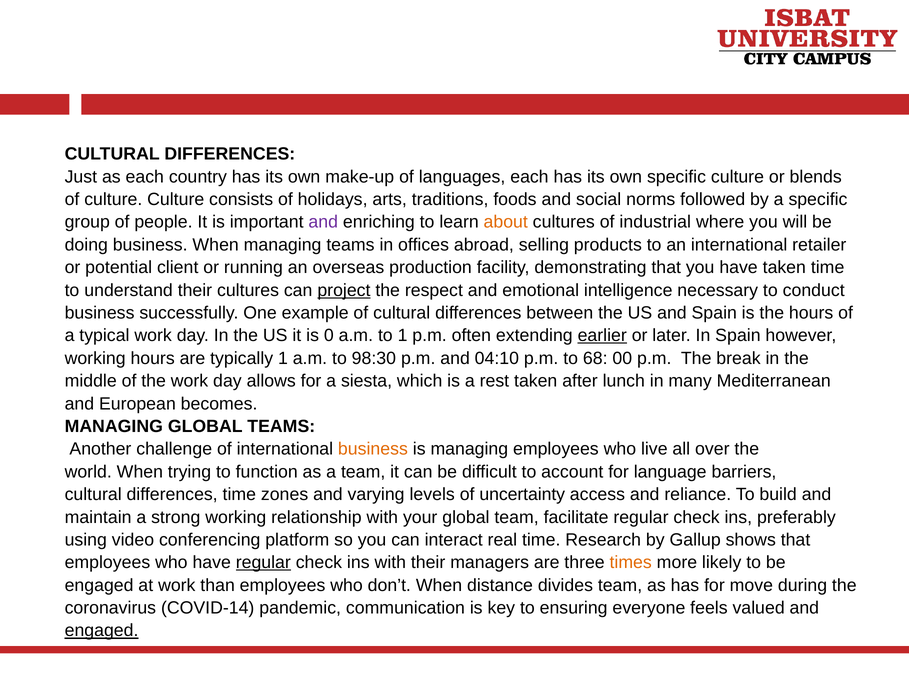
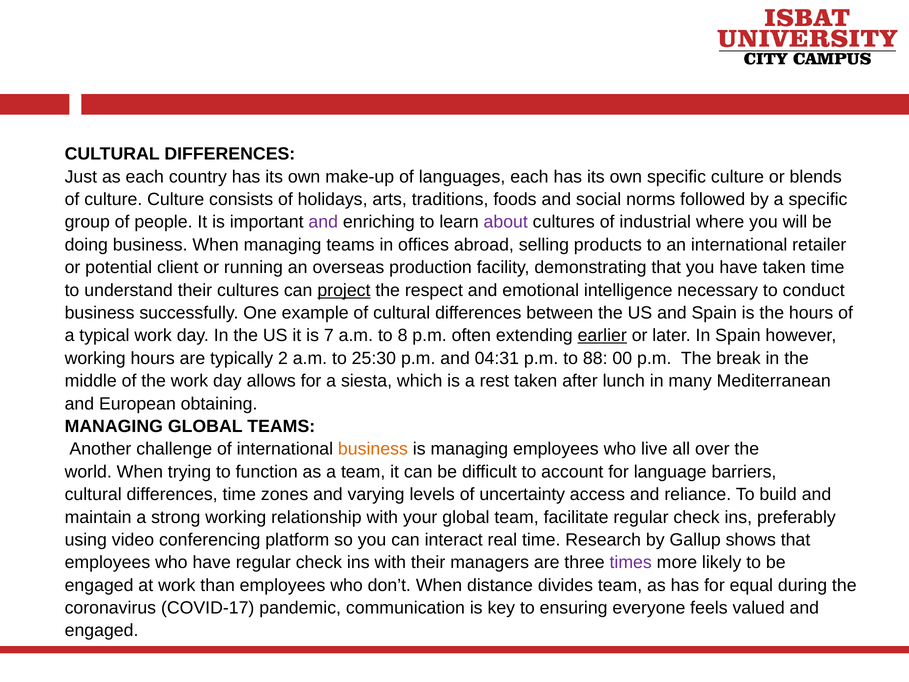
about colour: orange -> purple
0: 0 -> 7
to 1: 1 -> 8
typically 1: 1 -> 2
98:30: 98:30 -> 25:30
04:10: 04:10 -> 04:31
68: 68 -> 88
becomes: becomes -> obtaining
regular at (263, 562) underline: present -> none
times colour: orange -> purple
move: move -> equal
COVID-14: COVID-14 -> COVID-17
engaged at (102, 630) underline: present -> none
